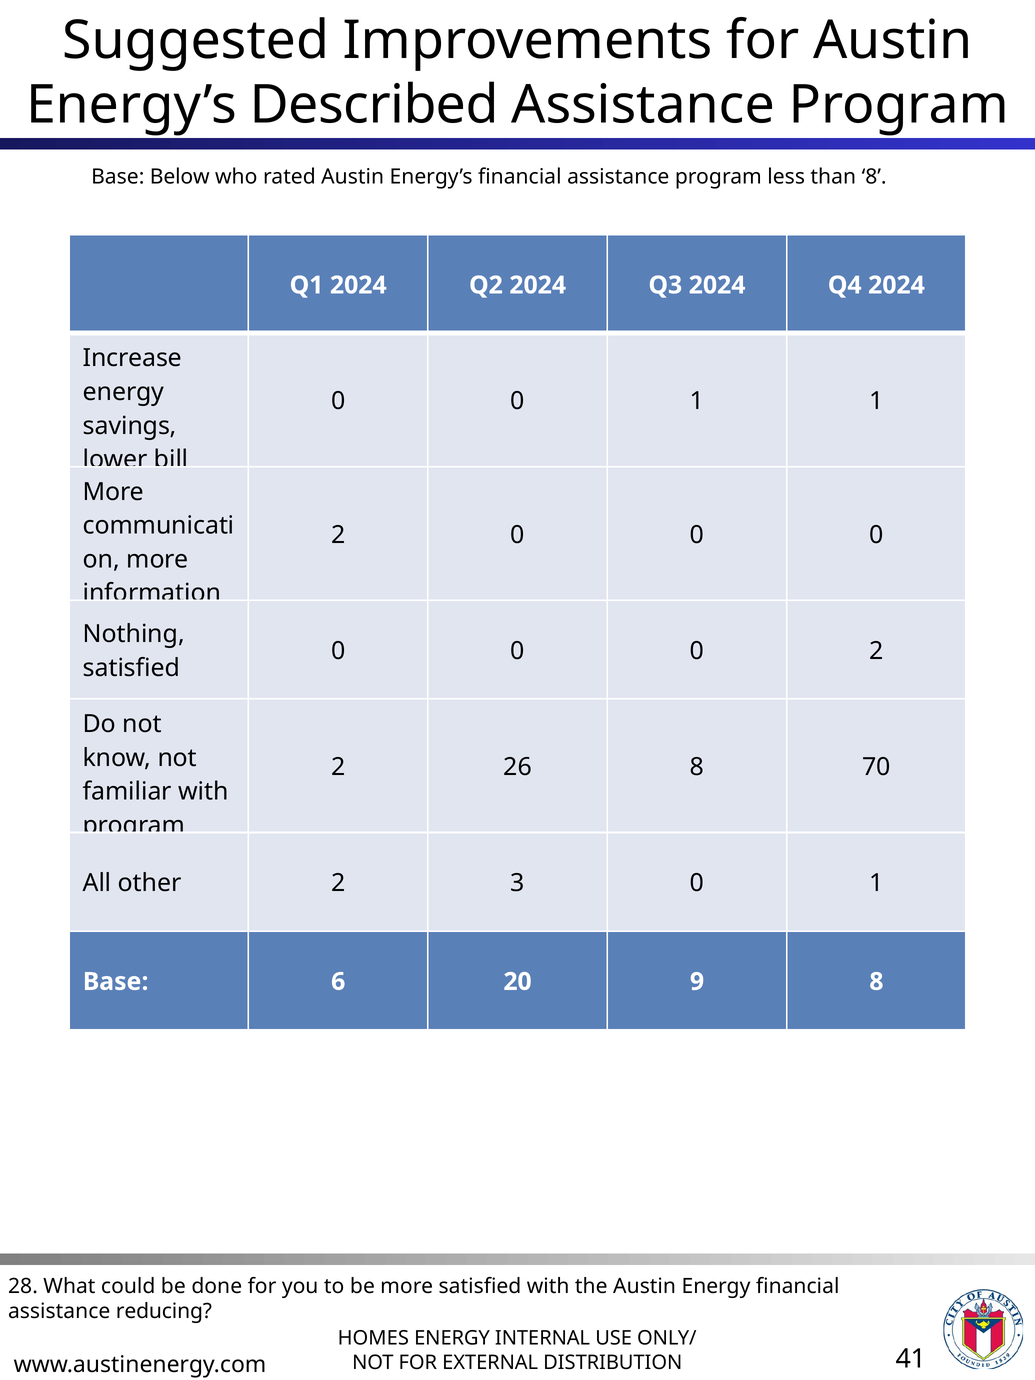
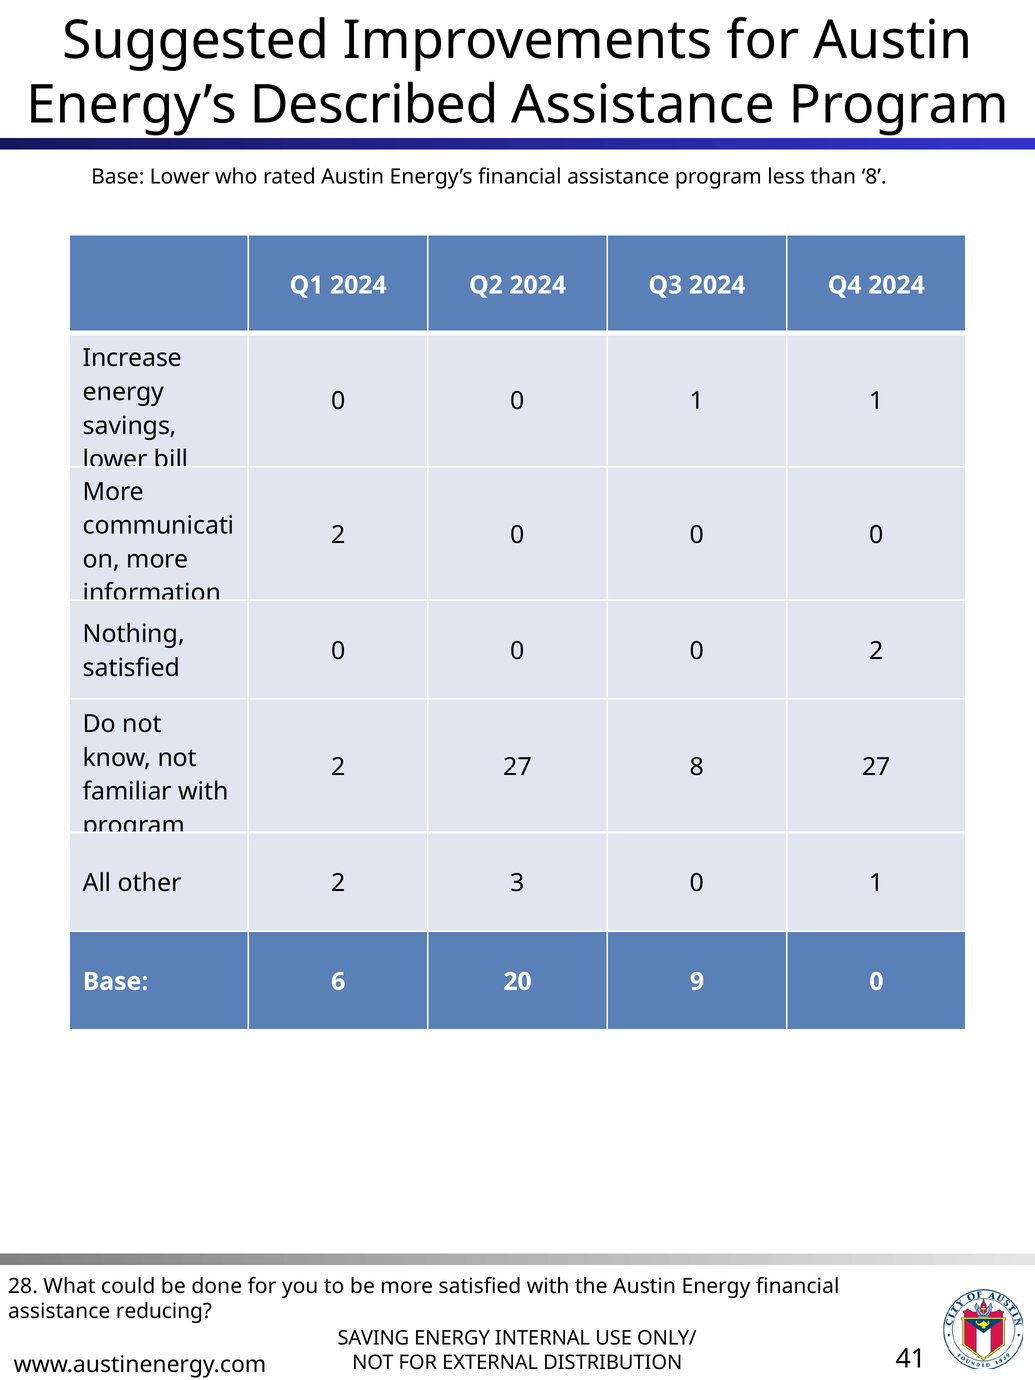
Base Below: Below -> Lower
2 26: 26 -> 27
8 70: 70 -> 27
9 8: 8 -> 0
HOMES: HOMES -> SAVING
